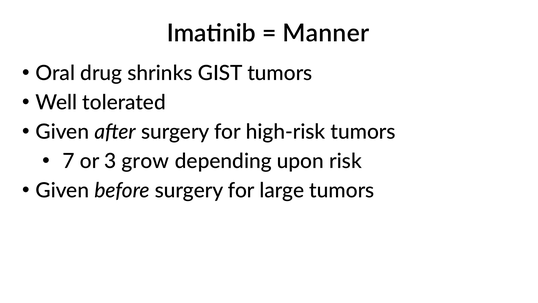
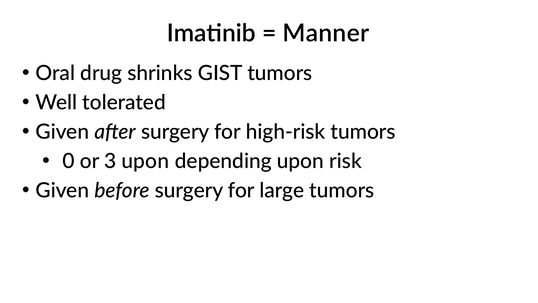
7: 7 -> 0
3 grow: grow -> upon
